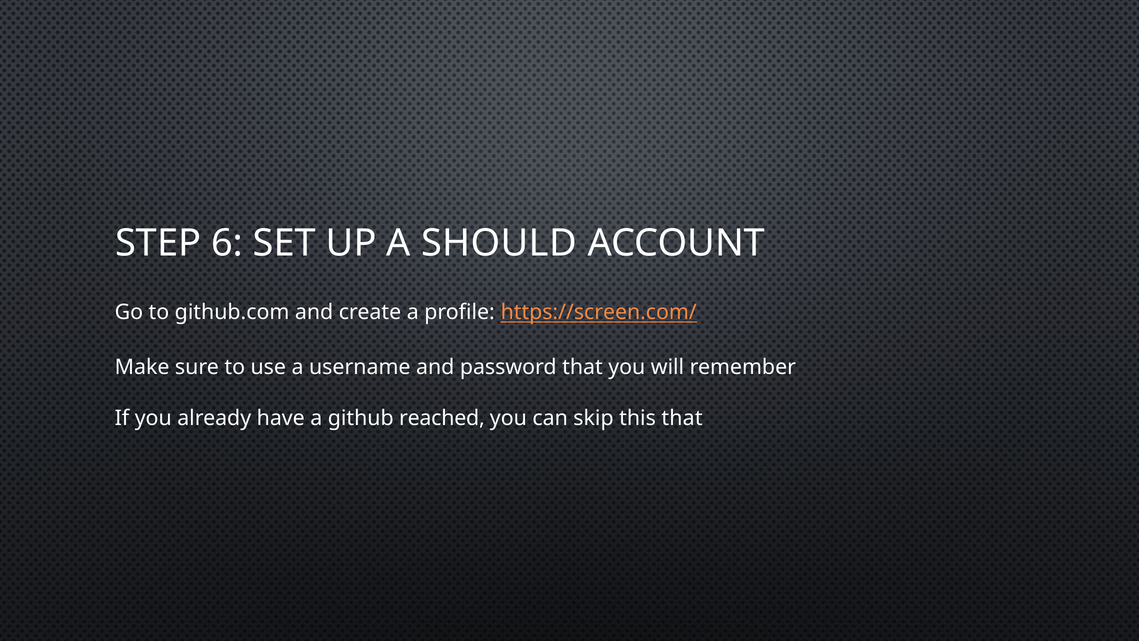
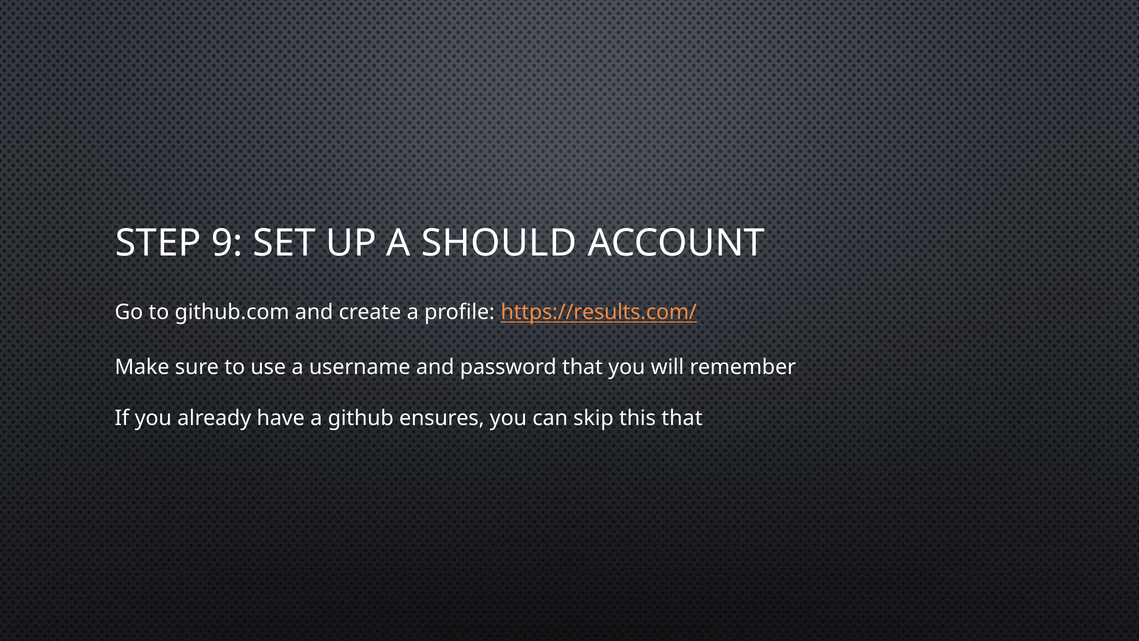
6: 6 -> 9
https://screen.com/: https://screen.com/ -> https://results.com/
reached: reached -> ensures
